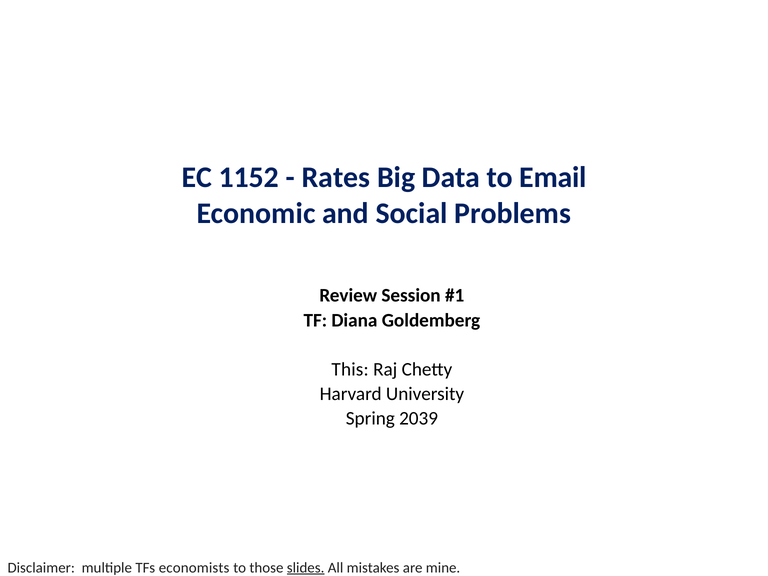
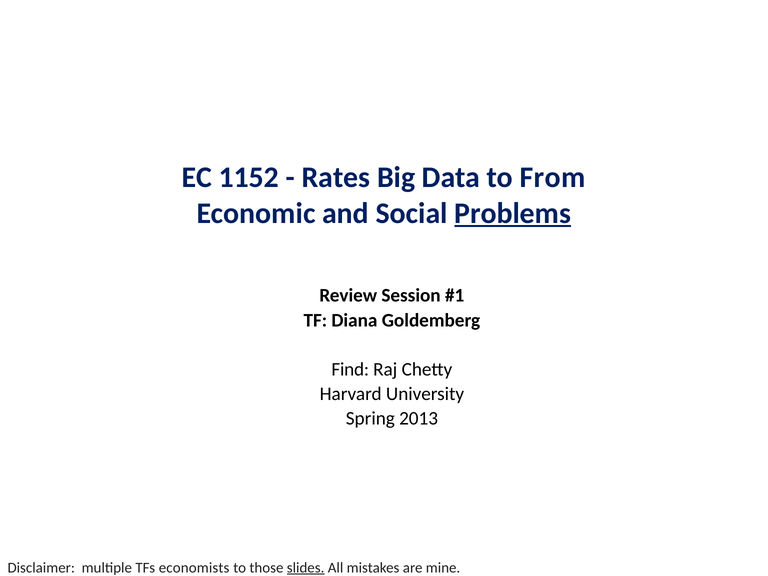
Email: Email -> From
Problems underline: none -> present
This: This -> Find
2039: 2039 -> 2013
